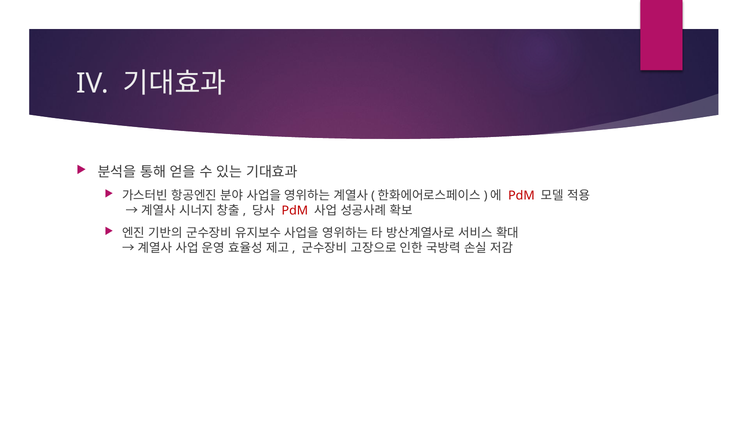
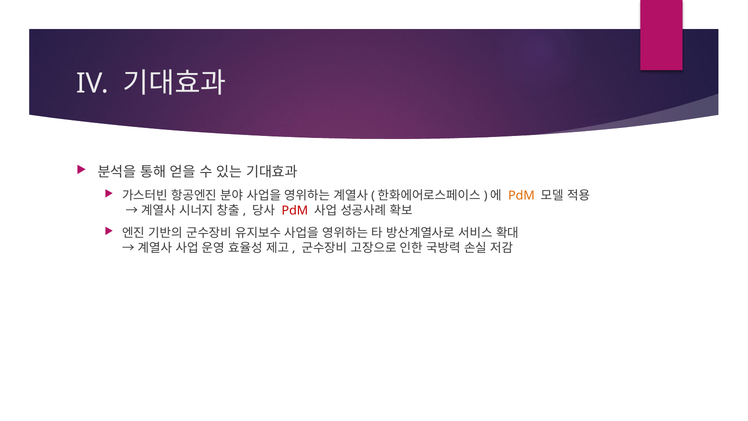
PdM at (521, 196) colour: red -> orange
